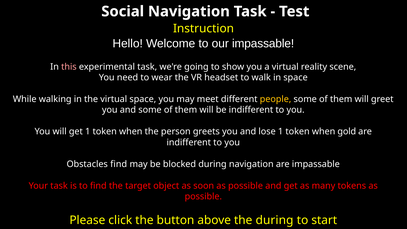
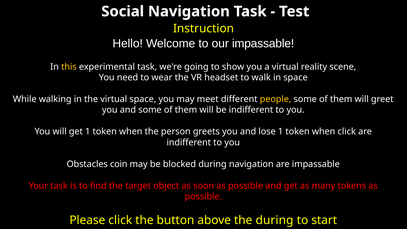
this colour: pink -> yellow
when gold: gold -> click
Obstacles find: find -> coin
